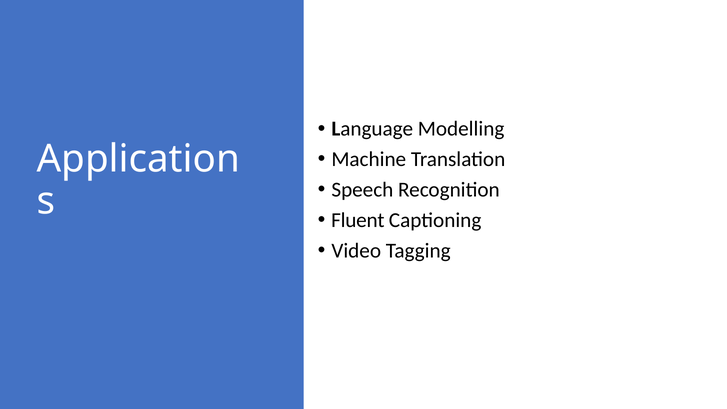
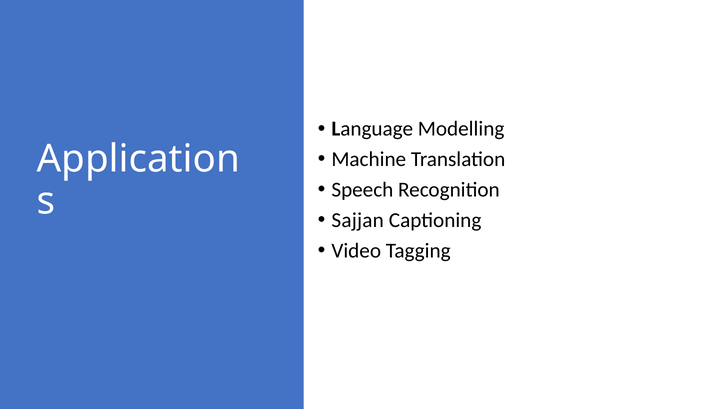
Fluent: Fluent -> Sajjan
